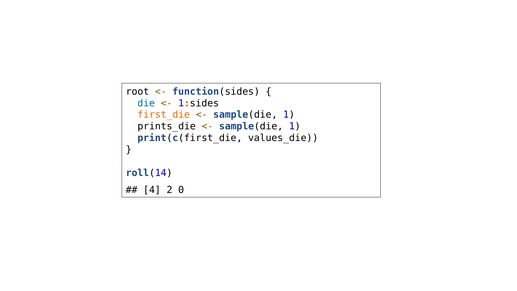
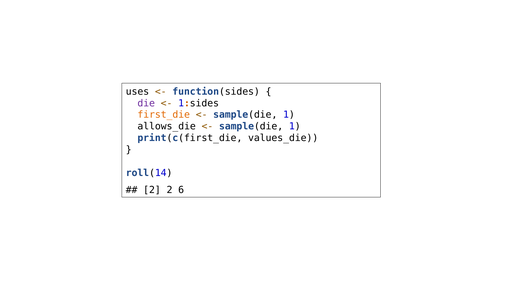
root: root -> uses
die colour: blue -> purple
prints_die: prints_die -> allows_die
4 at (152, 190): 4 -> 2
0: 0 -> 6
